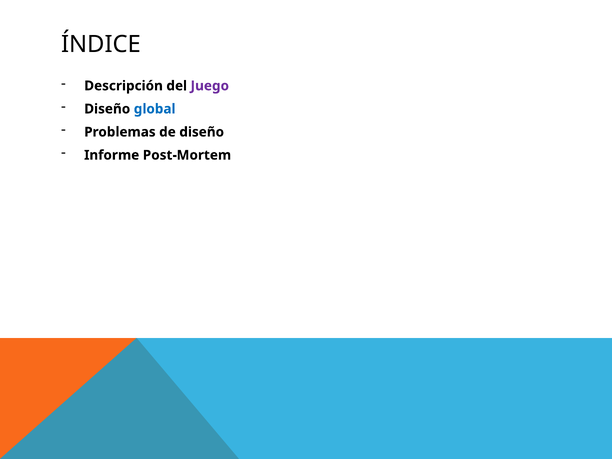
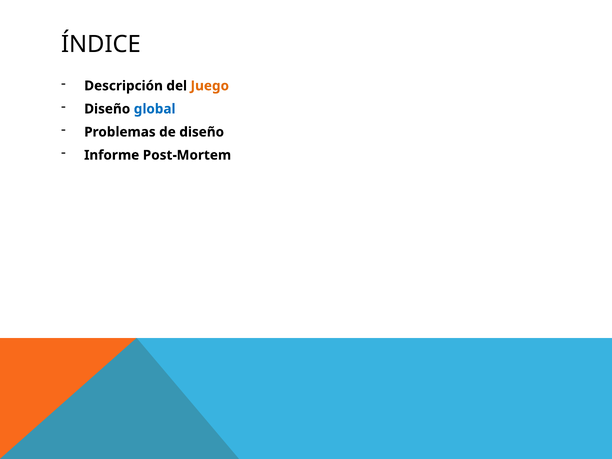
Juego colour: purple -> orange
